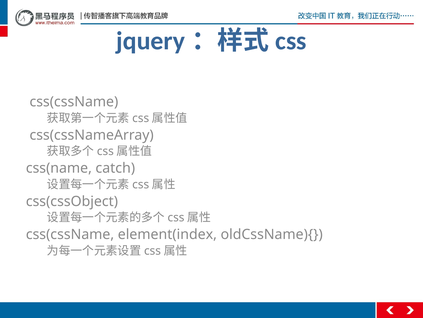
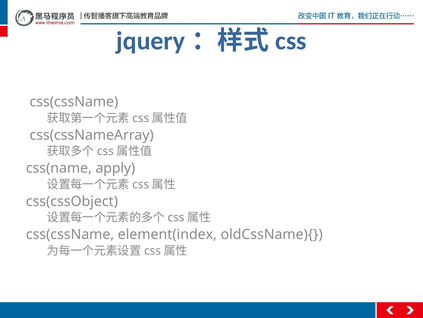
catch: catch -> apply
